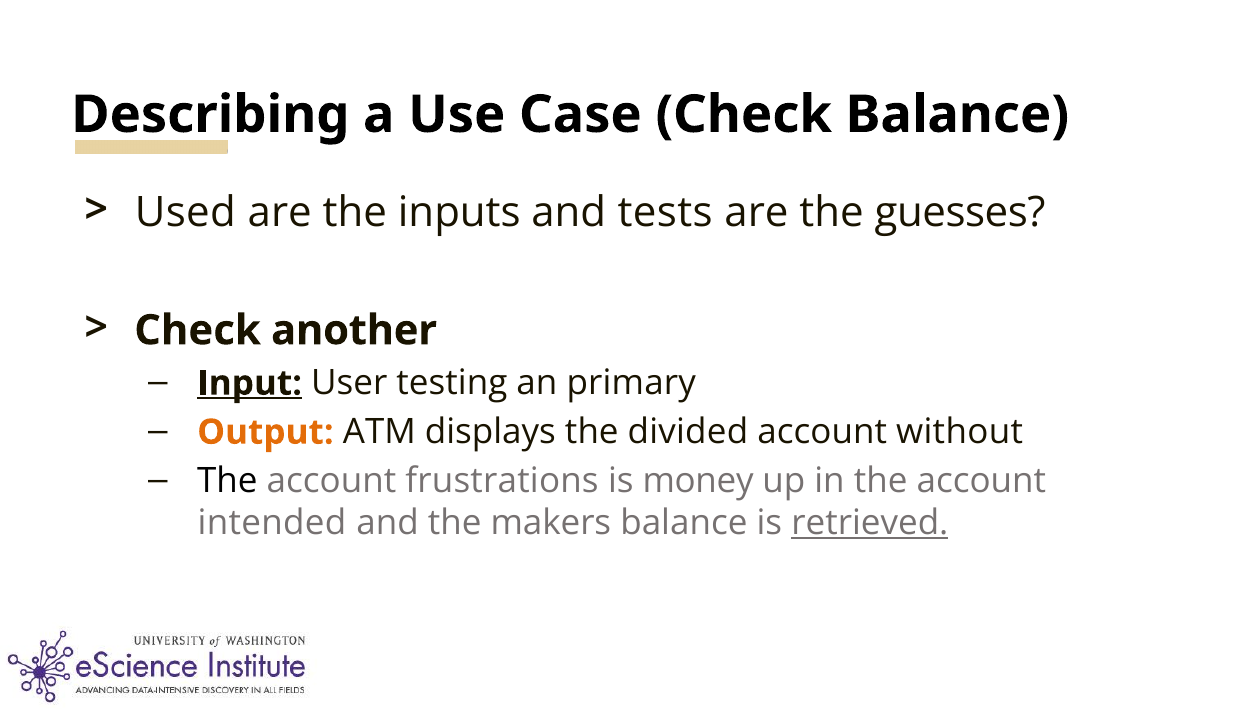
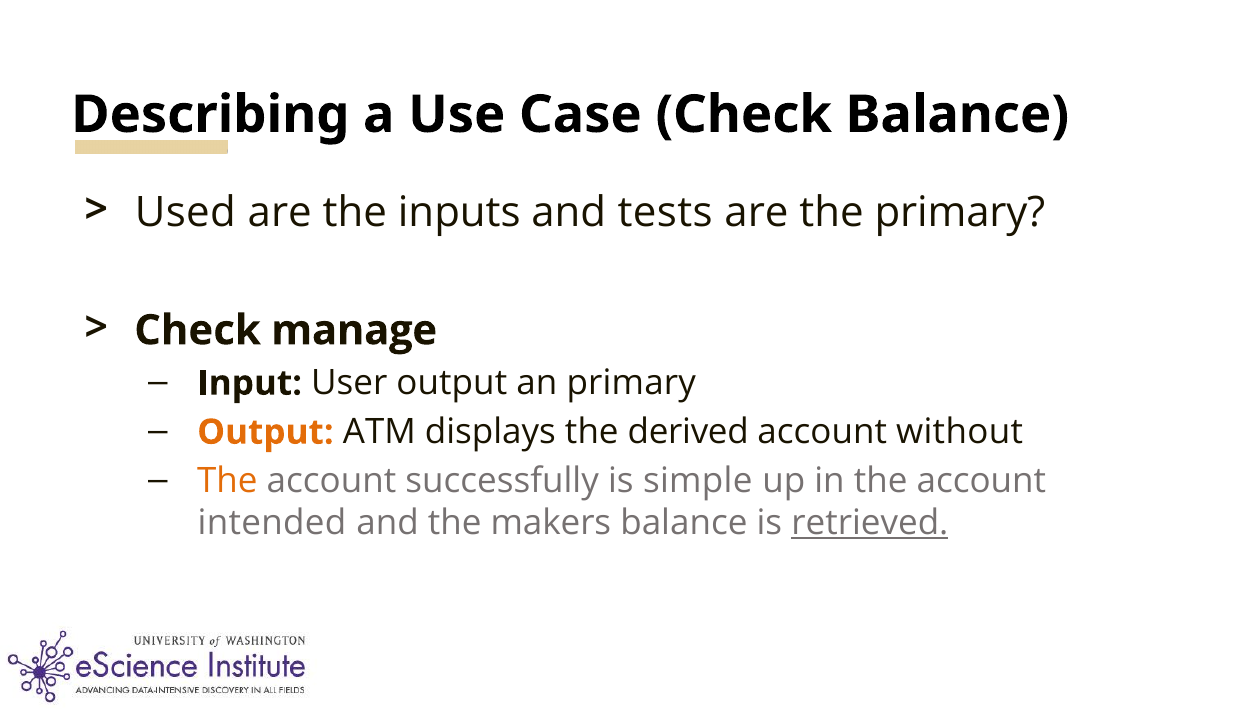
the guesses: guesses -> primary
another: another -> manage
Input underline: present -> none
User testing: testing -> output
divided: divided -> derived
The at (227, 481) colour: black -> orange
frustrations: frustrations -> successfully
money: money -> simple
